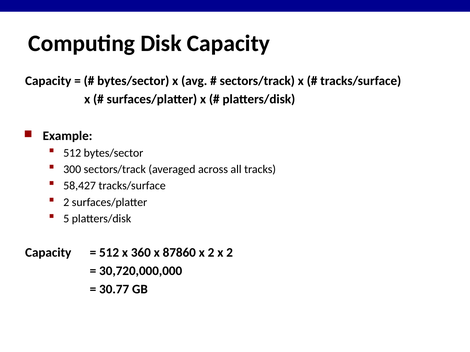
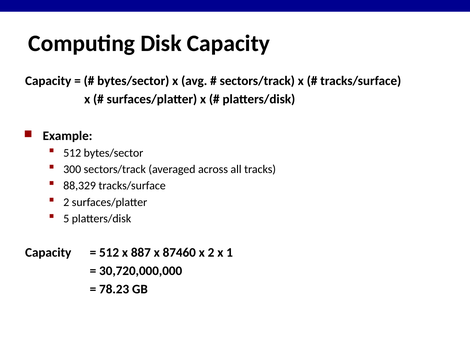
58,427: 58,427 -> 88,329
360: 360 -> 887
87860: 87860 -> 87460
2 x 2: 2 -> 1
30.77: 30.77 -> 78.23
